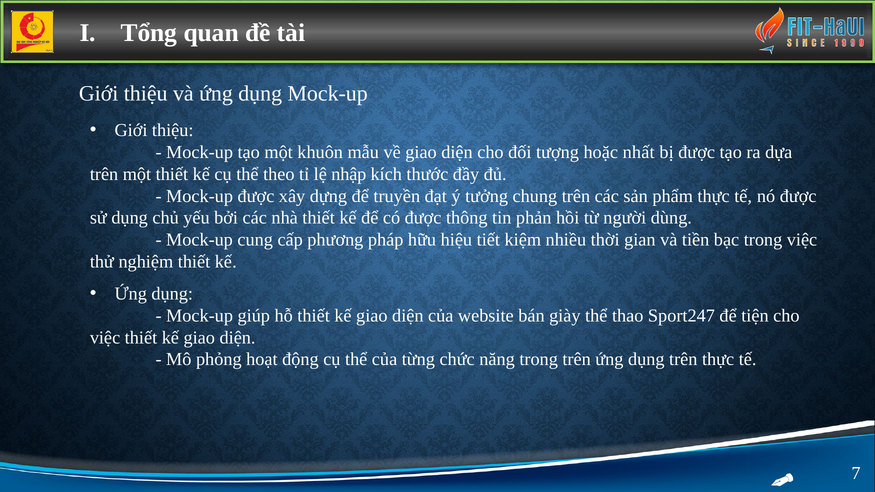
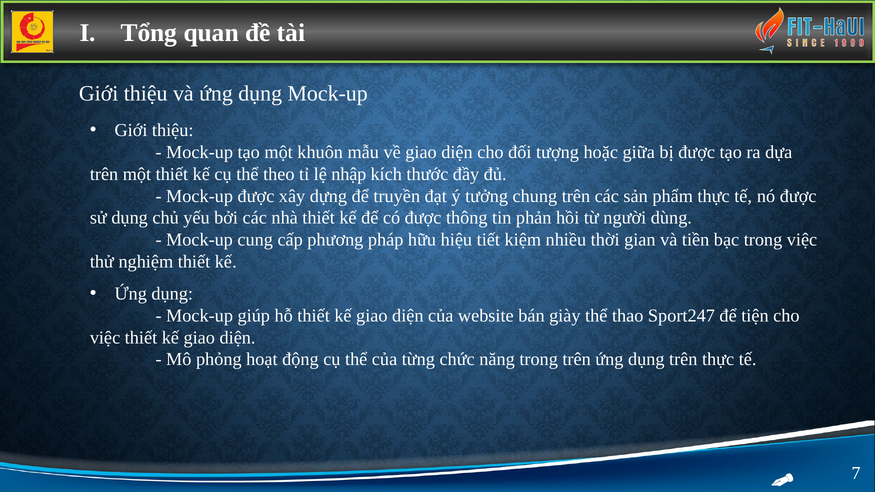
nhất: nhất -> giữa
